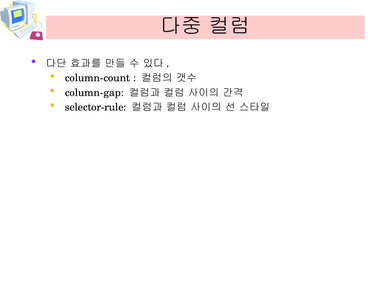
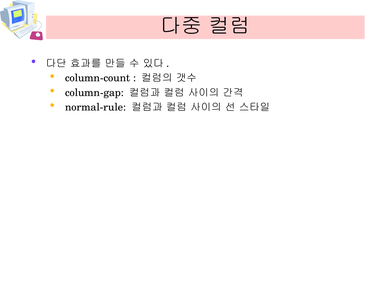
selector-rule: selector-rule -> normal-rule
